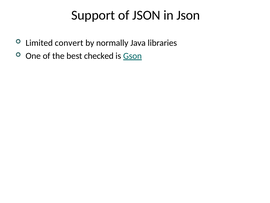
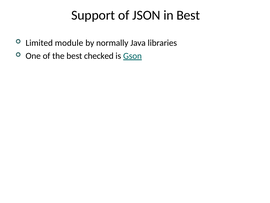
in Json: Json -> Best
convert: convert -> module
